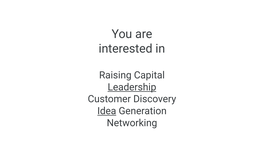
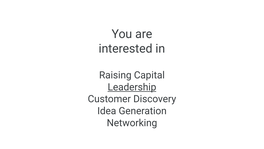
Idea underline: present -> none
